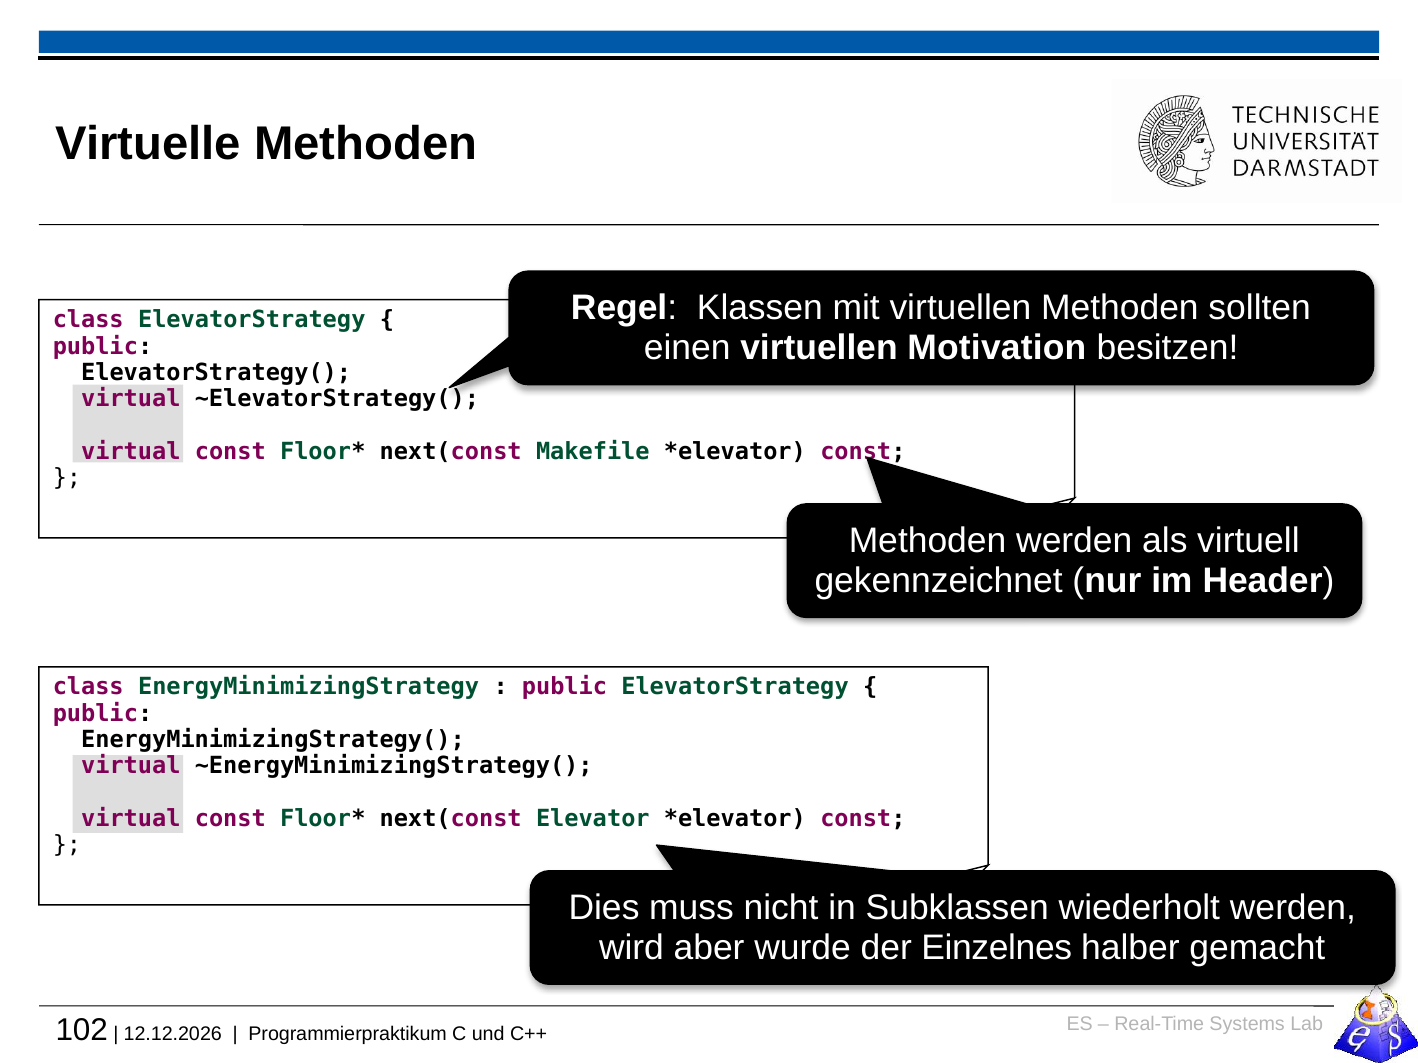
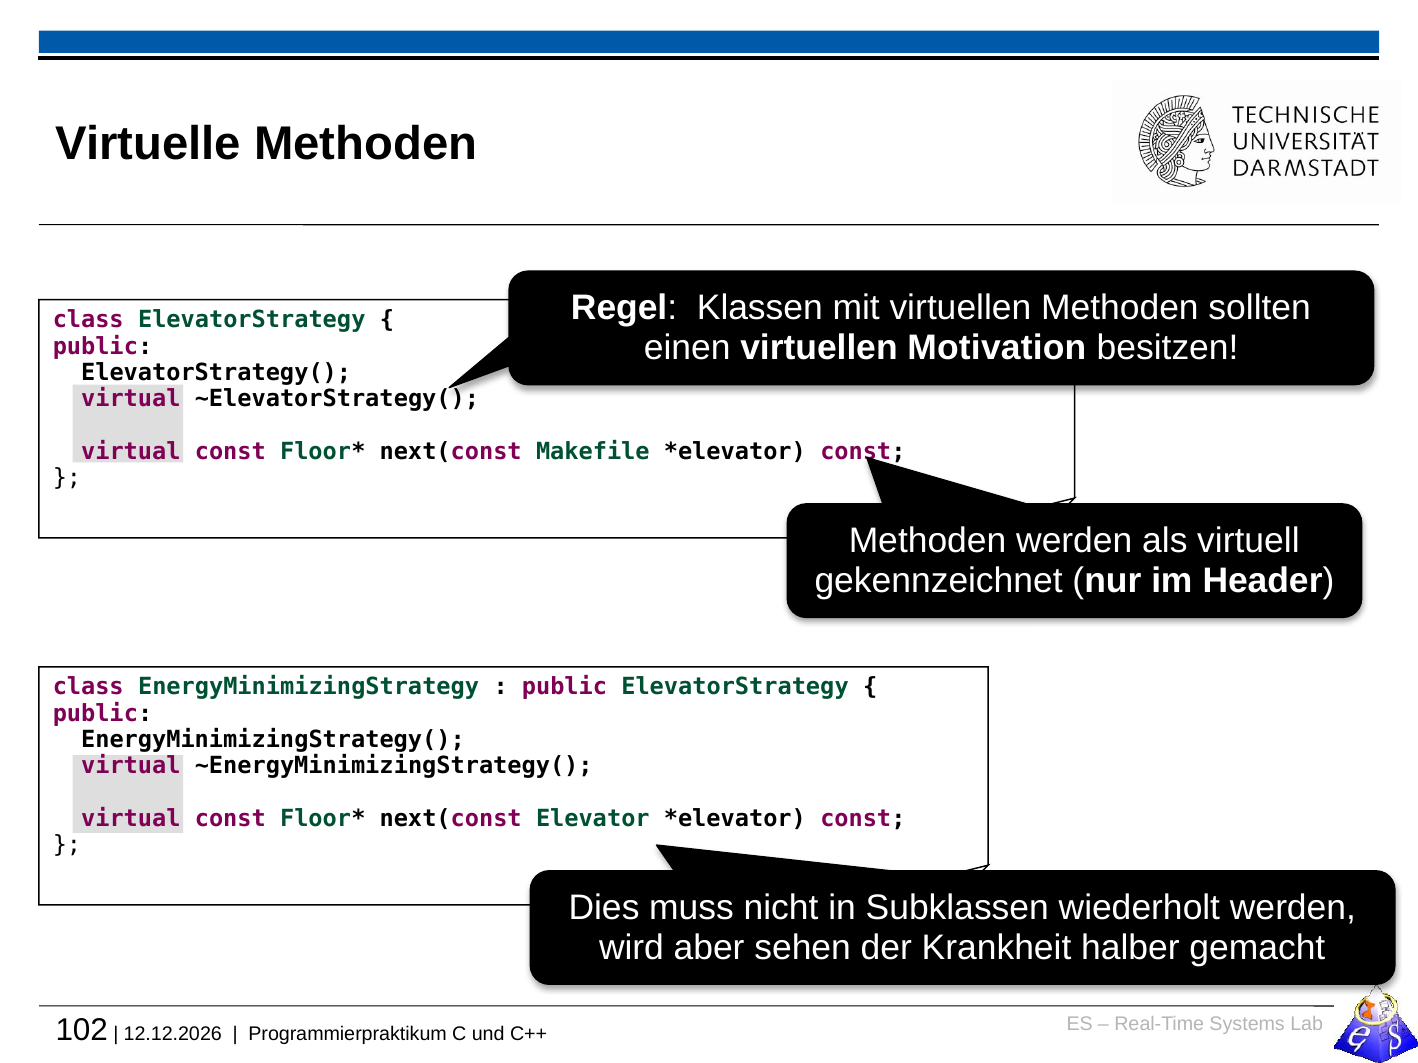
wurde: wurde -> sehen
Einzelnes: Einzelnes -> Krankheit
